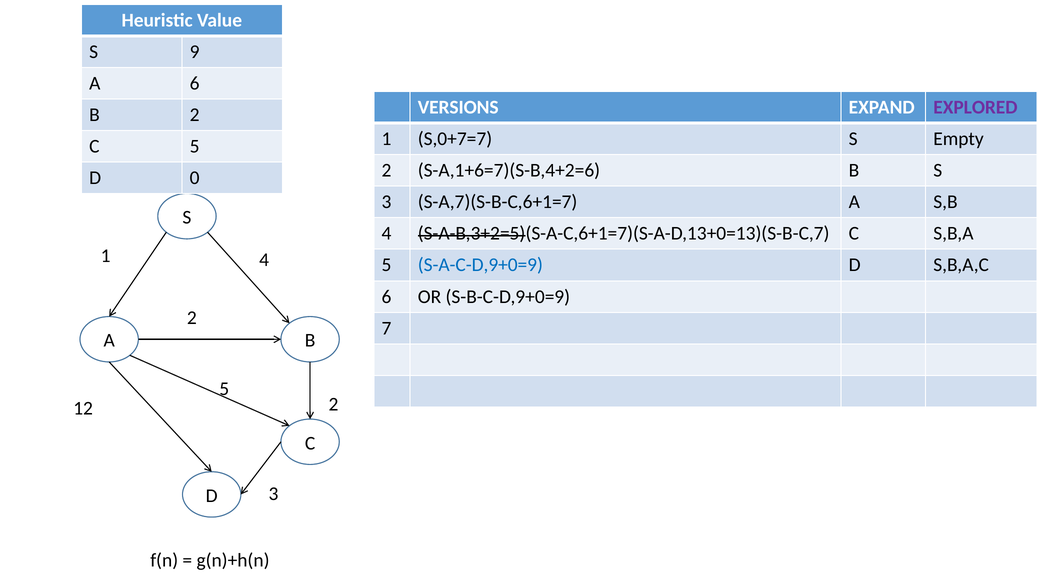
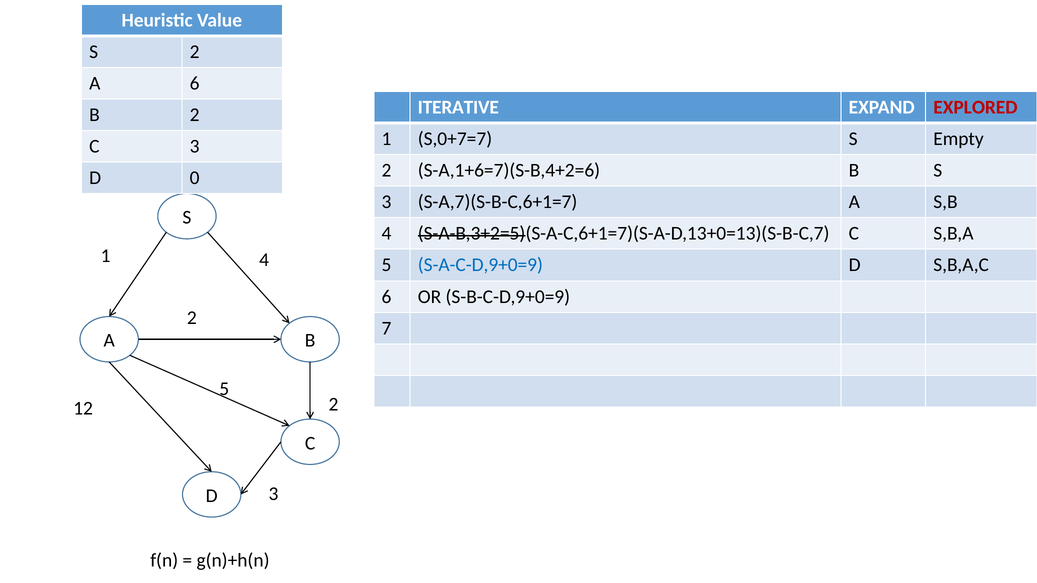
S 9: 9 -> 2
VERSIONS: VERSIONS -> ITERATIVE
EXPLORED colour: purple -> red
C 5: 5 -> 3
